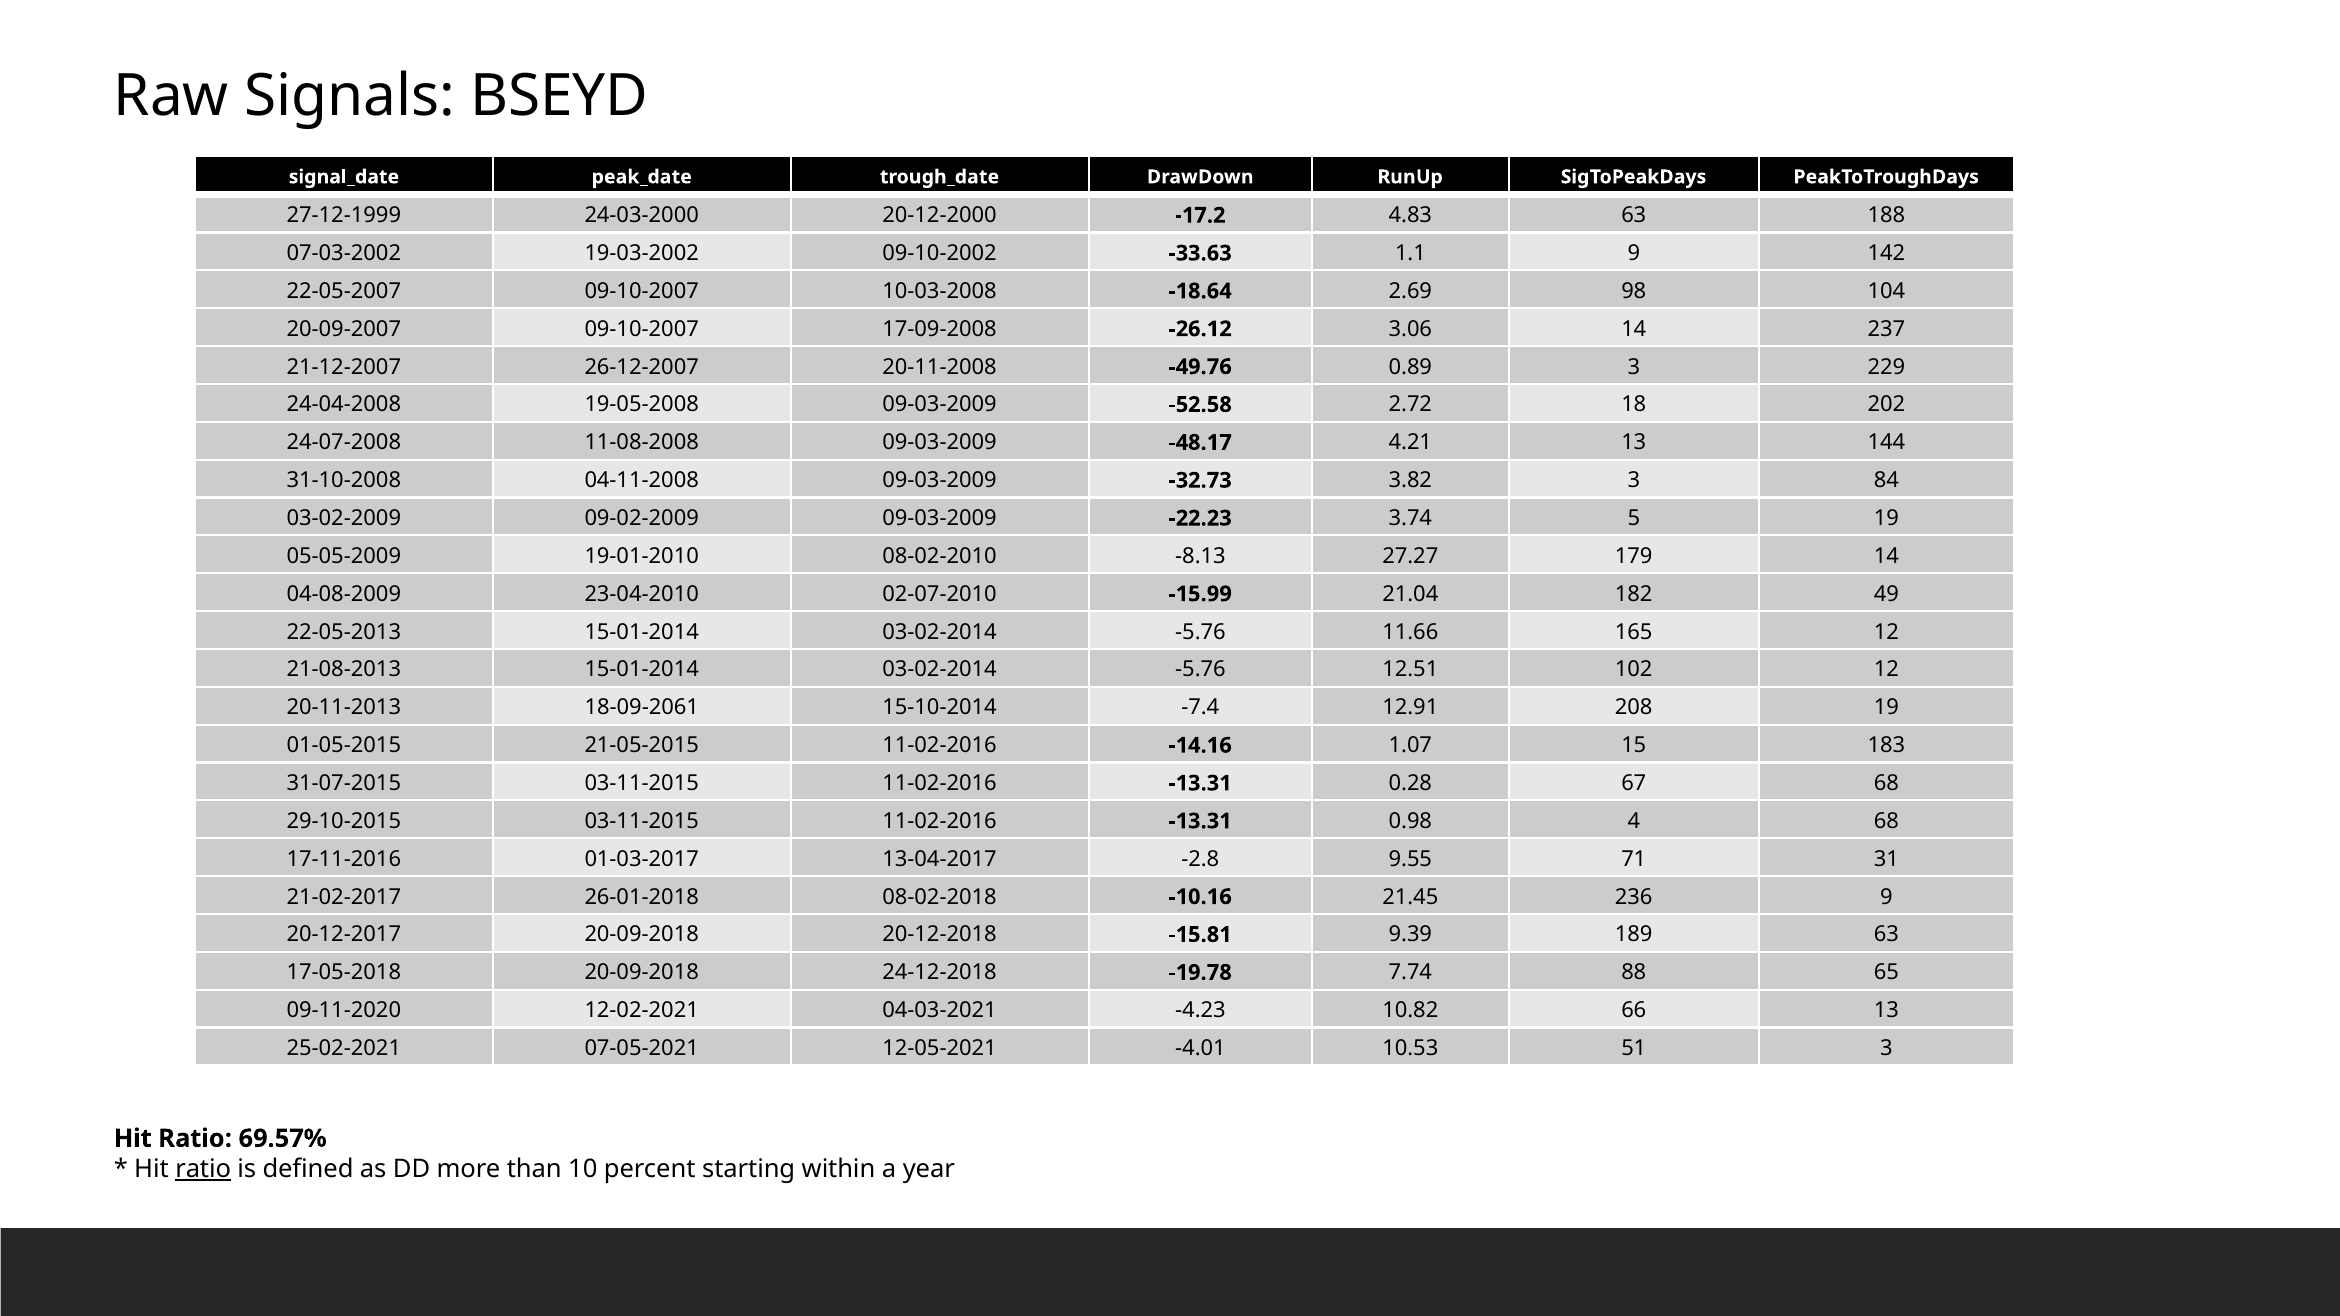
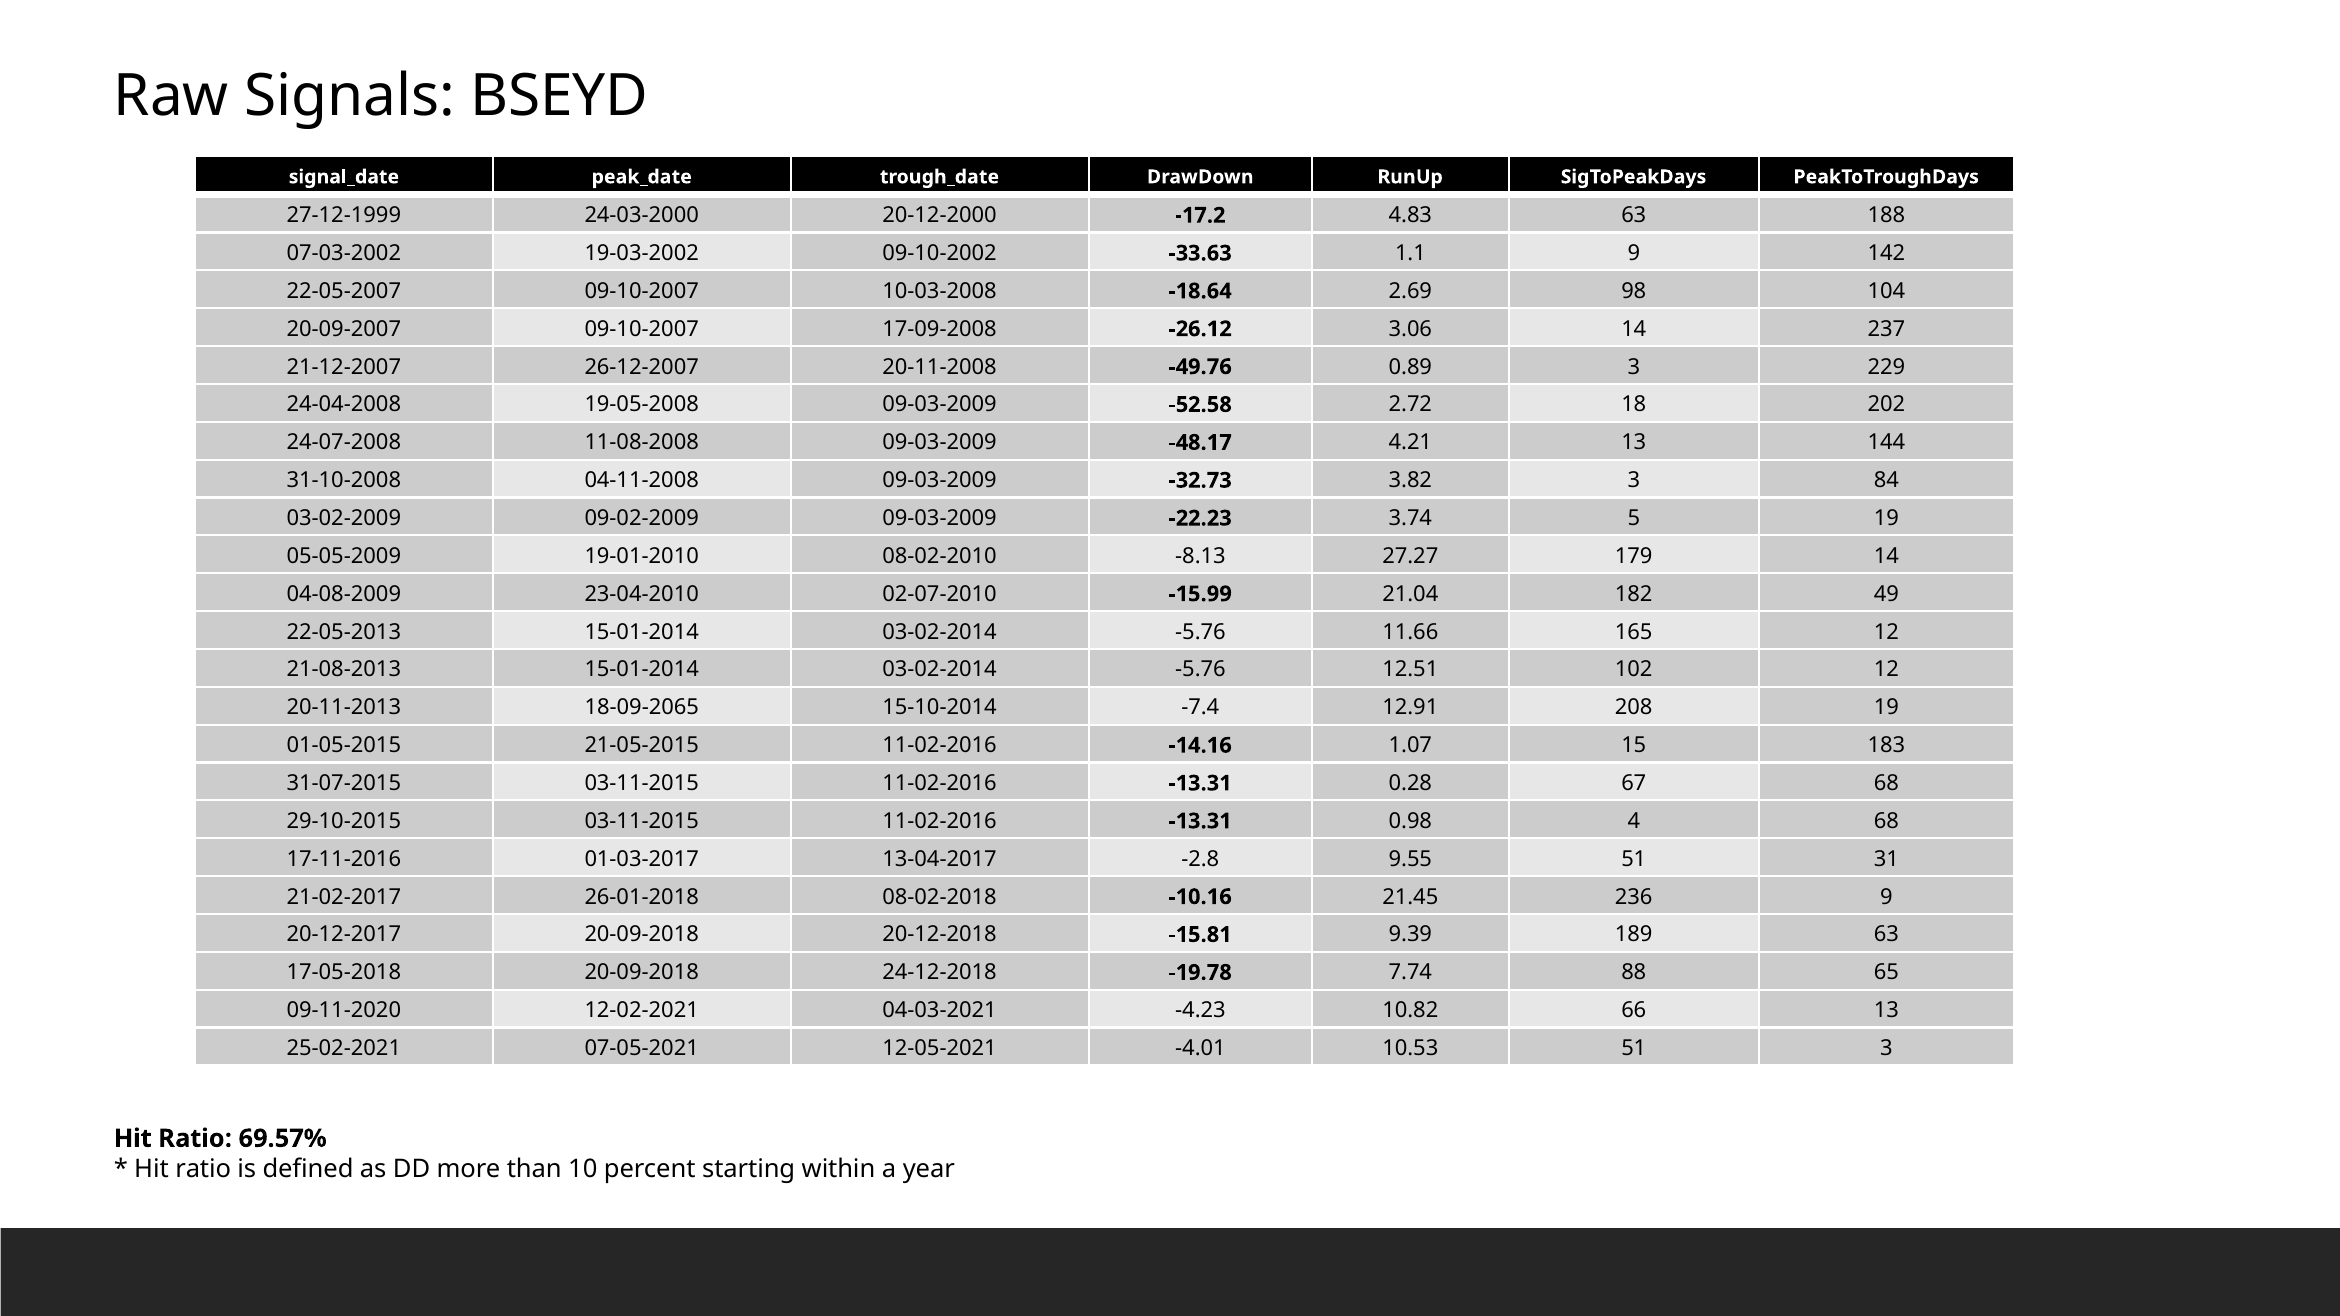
18-09-2061: 18-09-2061 -> 18-09-2065
9.55 71: 71 -> 51
ratio at (203, 1169) underline: present -> none
